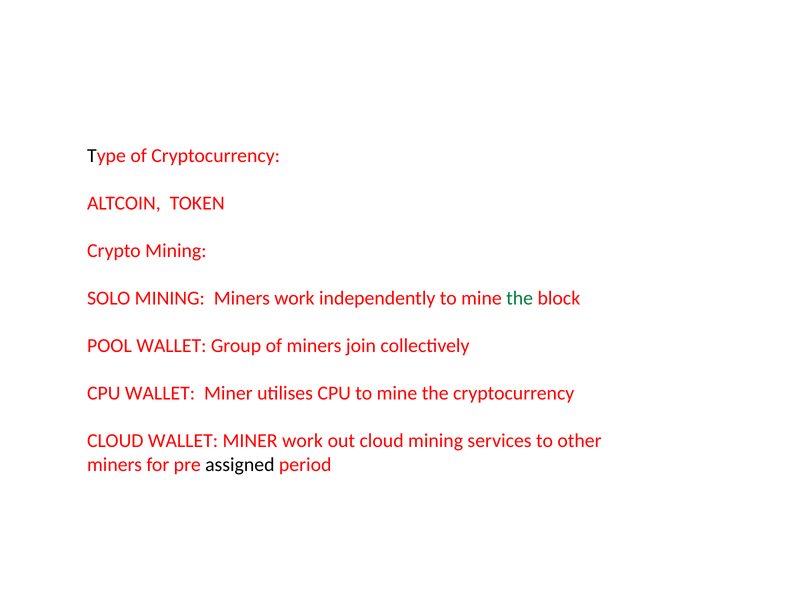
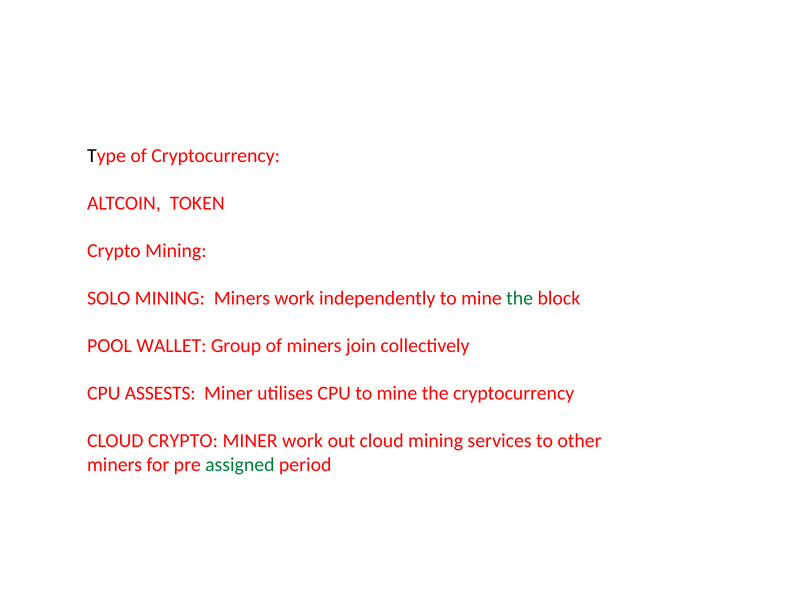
CPU WALLET: WALLET -> ASSESTS
CLOUD WALLET: WALLET -> CRYPTO
assigned colour: black -> green
